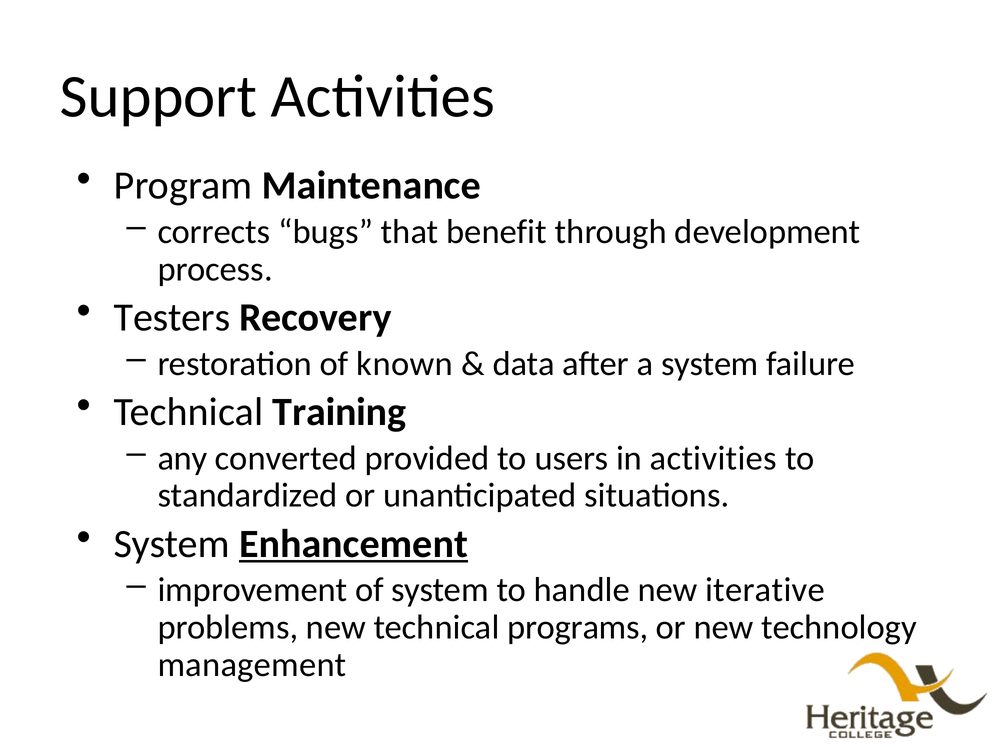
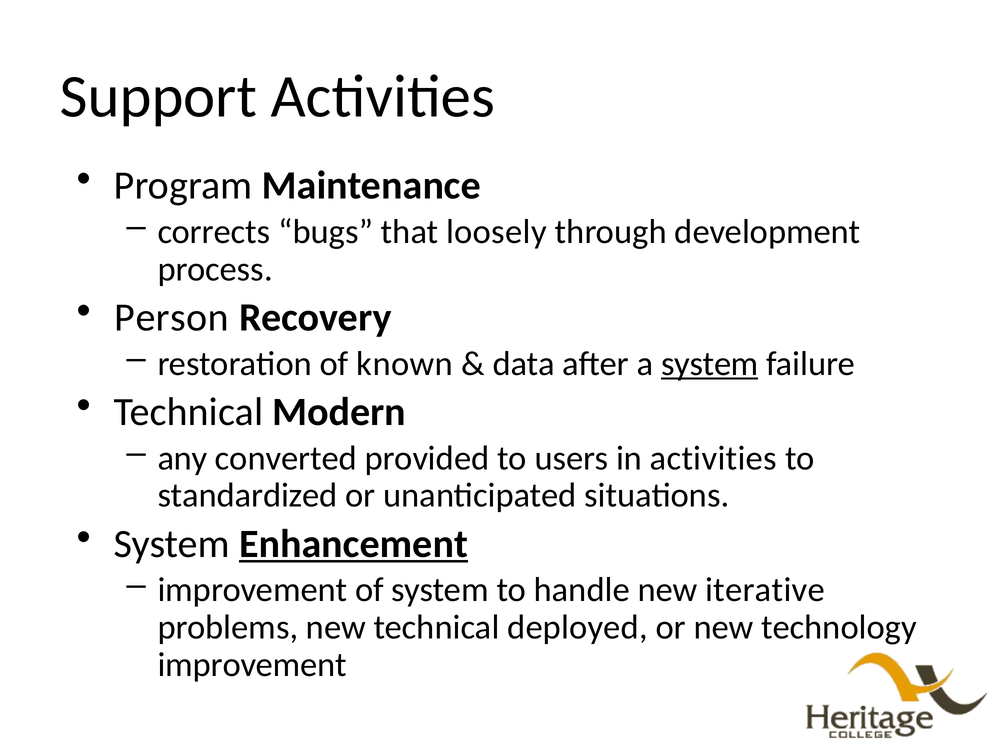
benefit: benefit -> loosely
Testers: Testers -> Person
system at (710, 364) underline: none -> present
Training: Training -> Modern
programs: programs -> deployed
management at (252, 665): management -> improvement
